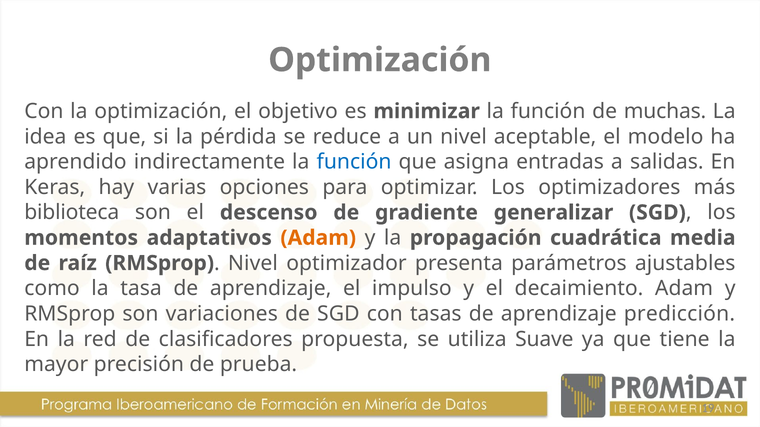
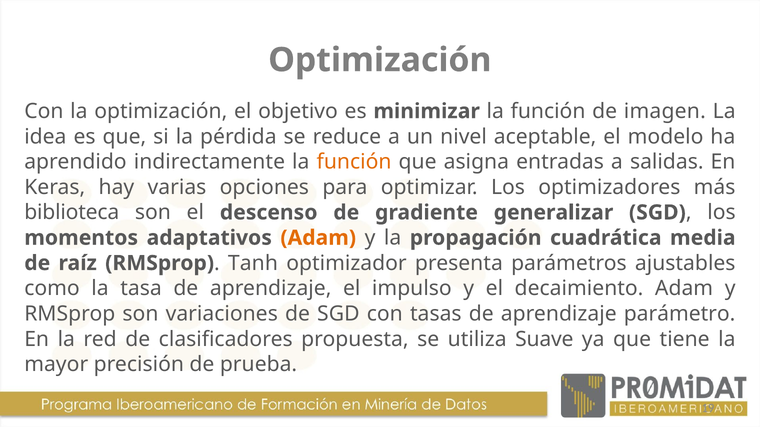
muchas: muchas -> imagen
función at (354, 162) colour: blue -> orange
Nivel at (253, 263): Nivel -> Tanh
predicción: predicción -> parámetro
